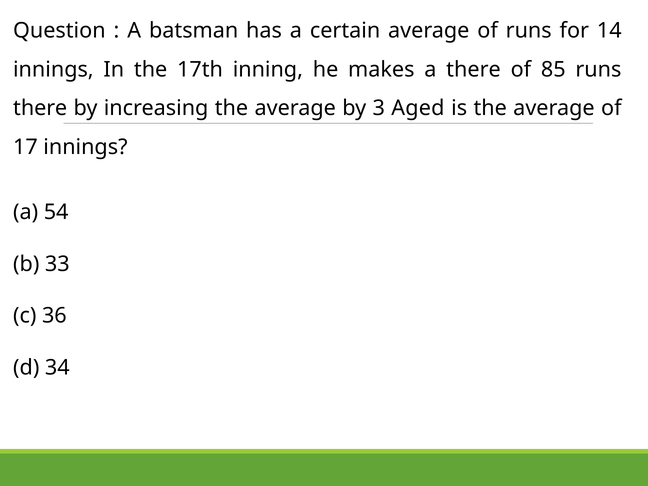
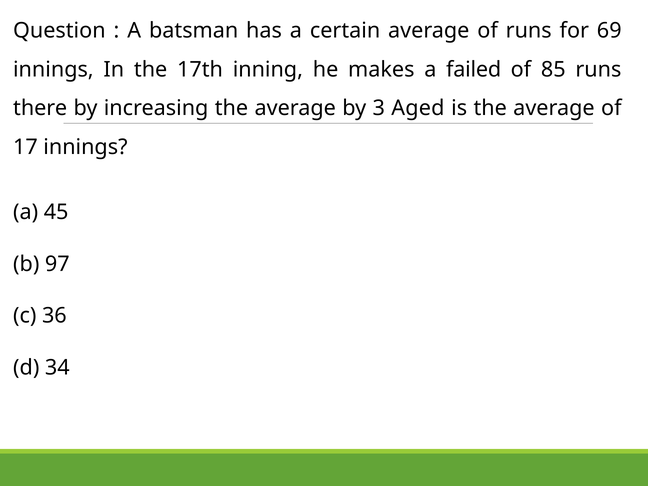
14: 14 -> 69
a there: there -> failed
54: 54 -> 45
33: 33 -> 97
